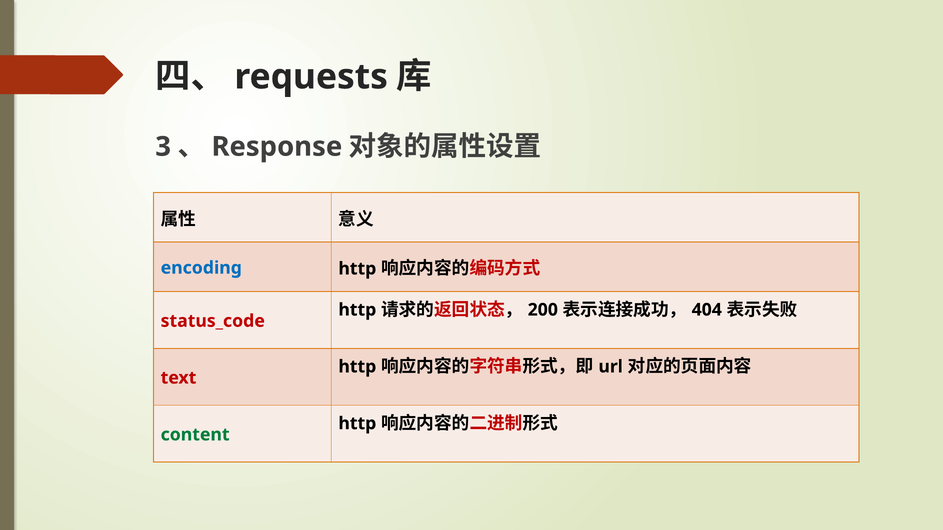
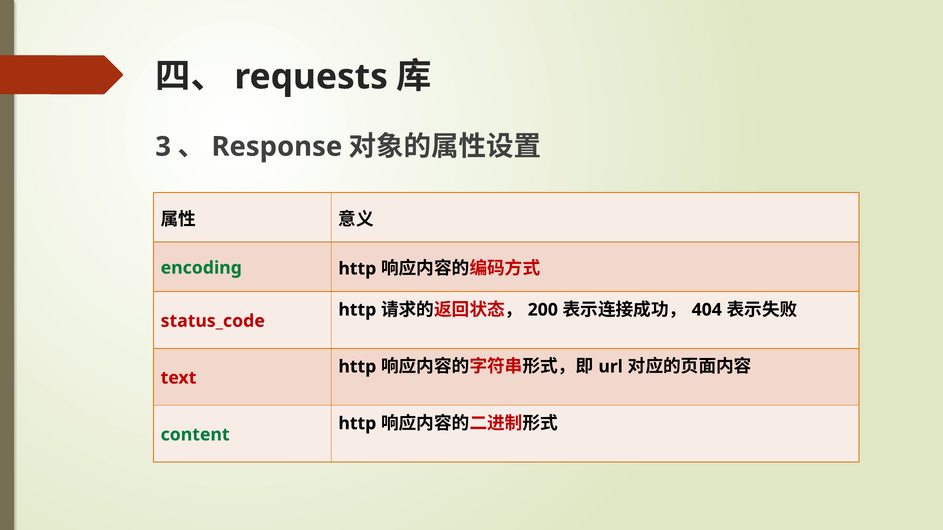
encoding colour: blue -> green
